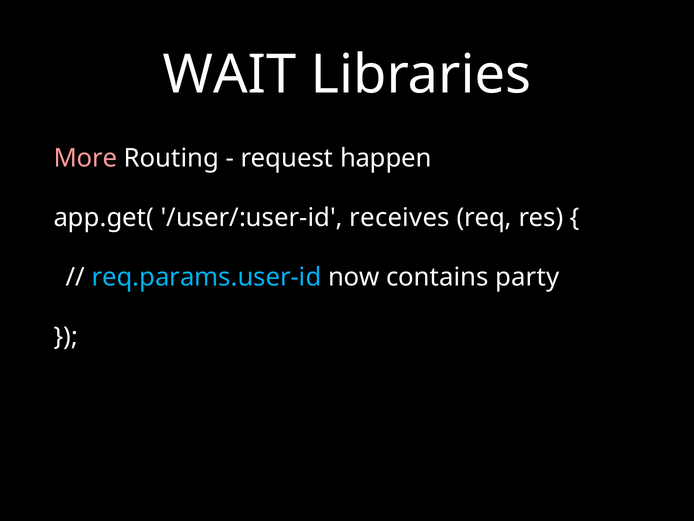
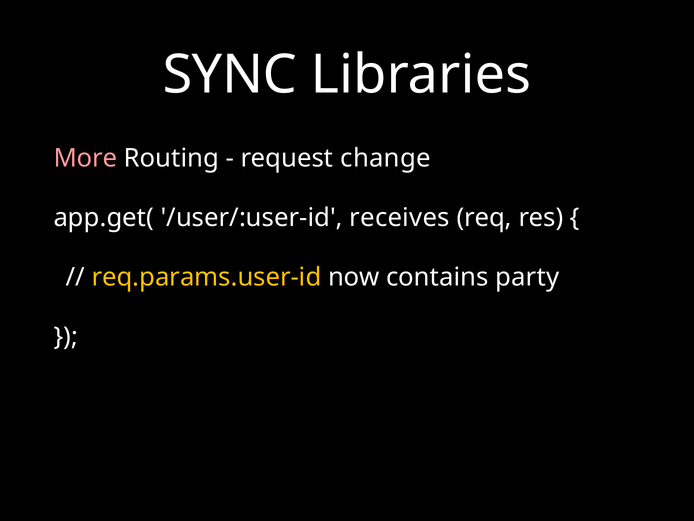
WAIT: WAIT -> SYNC
happen: happen -> change
req.params.user-id colour: light blue -> yellow
